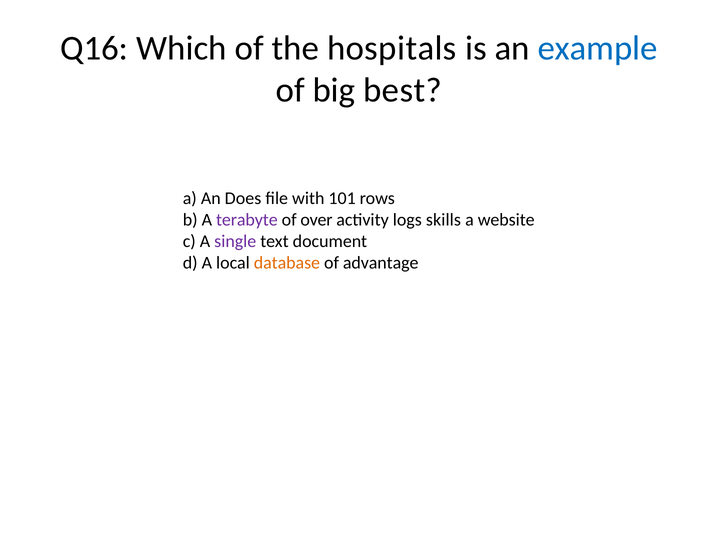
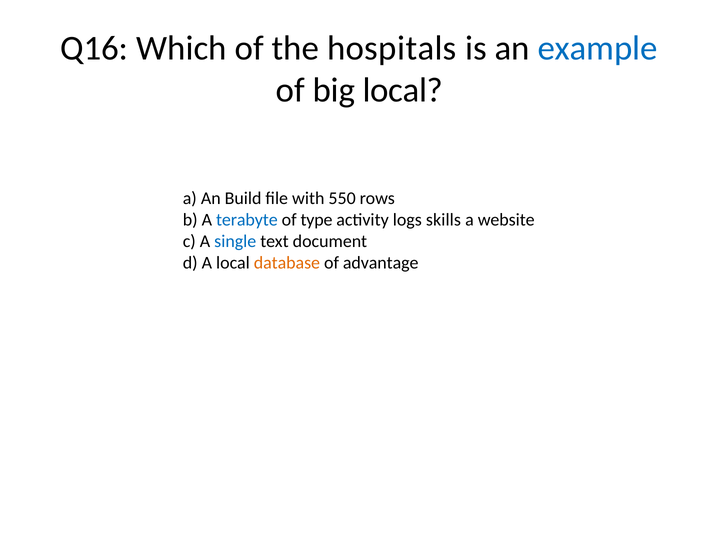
big best: best -> local
Does: Does -> Build
101: 101 -> 550
terabyte colour: purple -> blue
over: over -> type
single colour: purple -> blue
